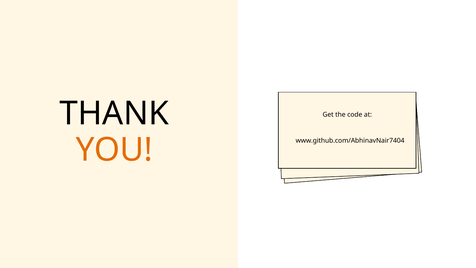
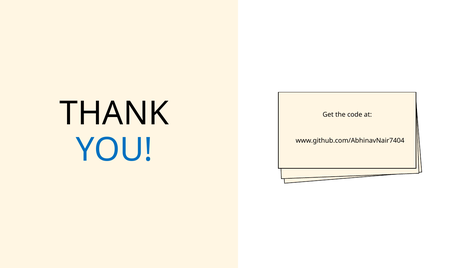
YOU colour: orange -> blue
